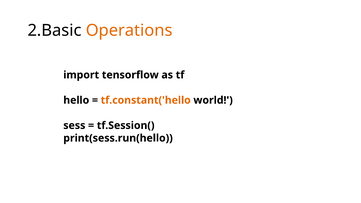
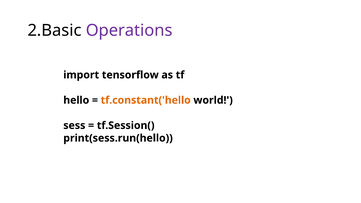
Operations colour: orange -> purple
